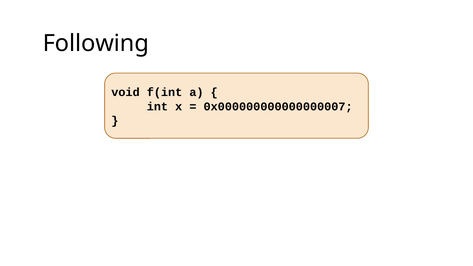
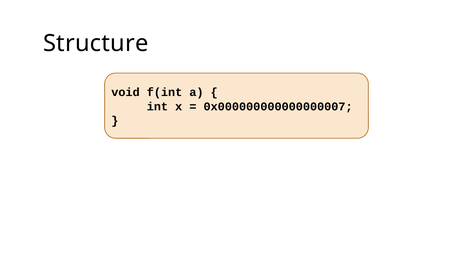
Following: Following -> Structure
